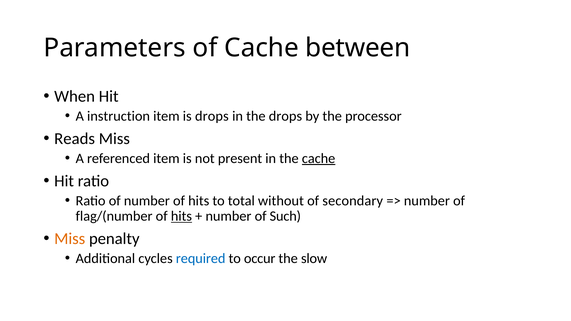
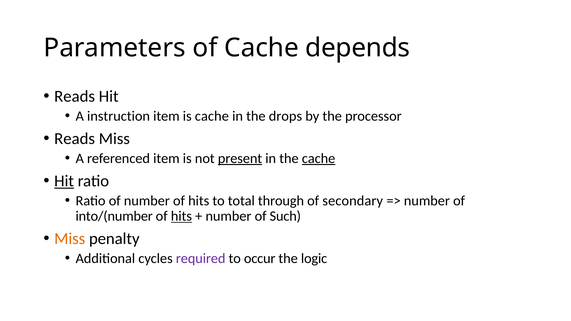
between: between -> depends
When at (75, 97): When -> Reads
is drops: drops -> cache
present underline: none -> present
Hit at (64, 181) underline: none -> present
without: without -> through
flag/(number: flag/(number -> into/(number
required colour: blue -> purple
slow: slow -> logic
